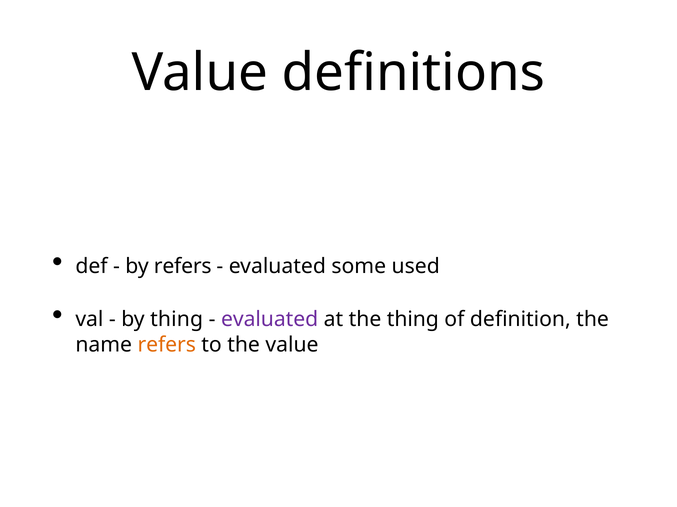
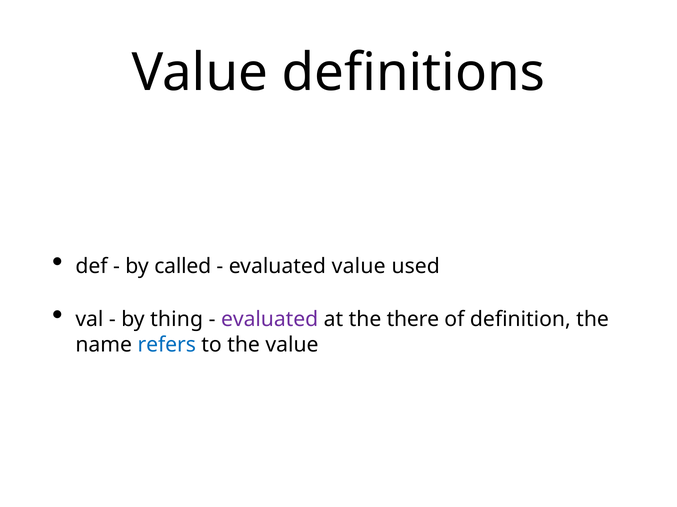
by refers: refers -> called
evaluated some: some -> value
the thing: thing -> there
refers at (167, 345) colour: orange -> blue
